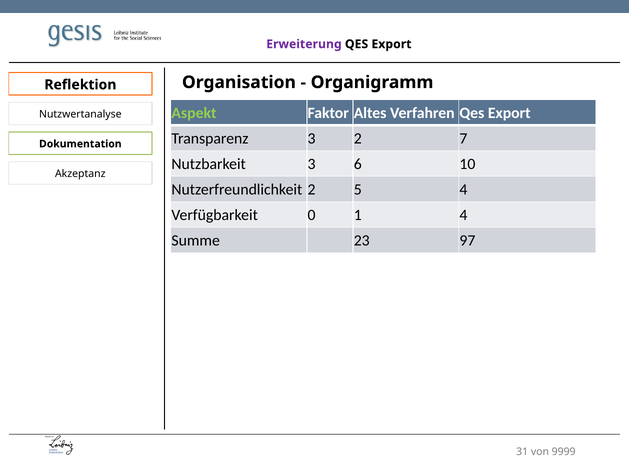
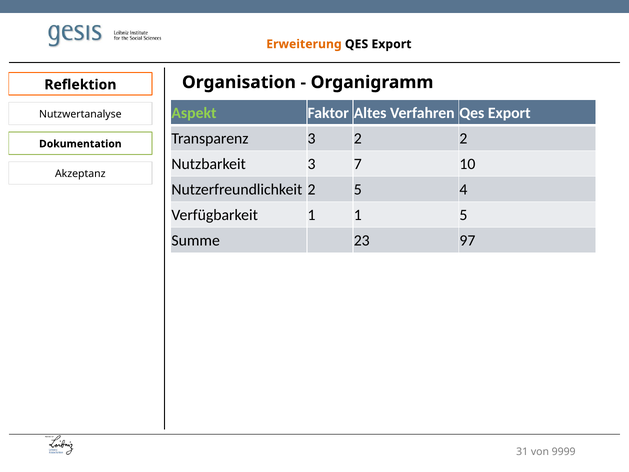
Erweiterung colour: purple -> orange
2 7: 7 -> 2
6: 6 -> 7
Verfügbarkeit 0: 0 -> 1
1 4: 4 -> 5
